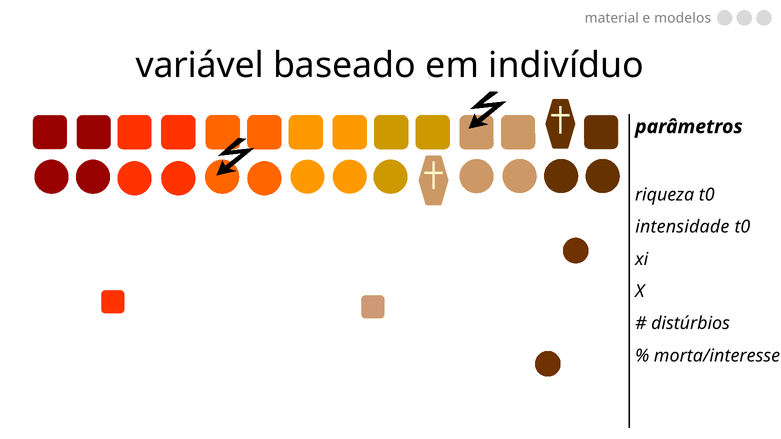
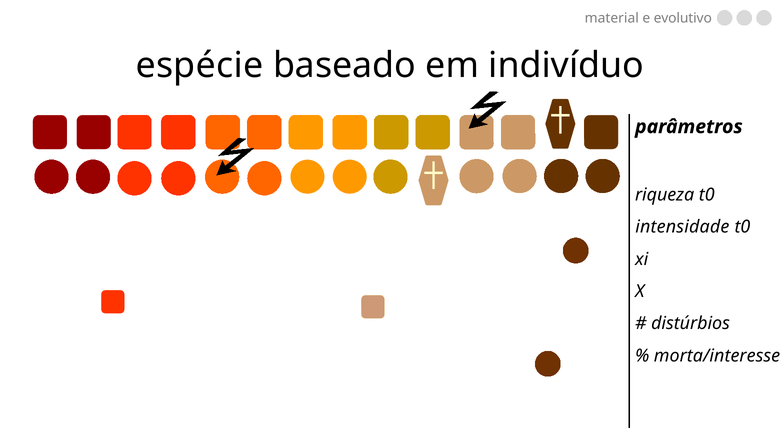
modelos: modelos -> evolutivo
variável: variável -> espécie
